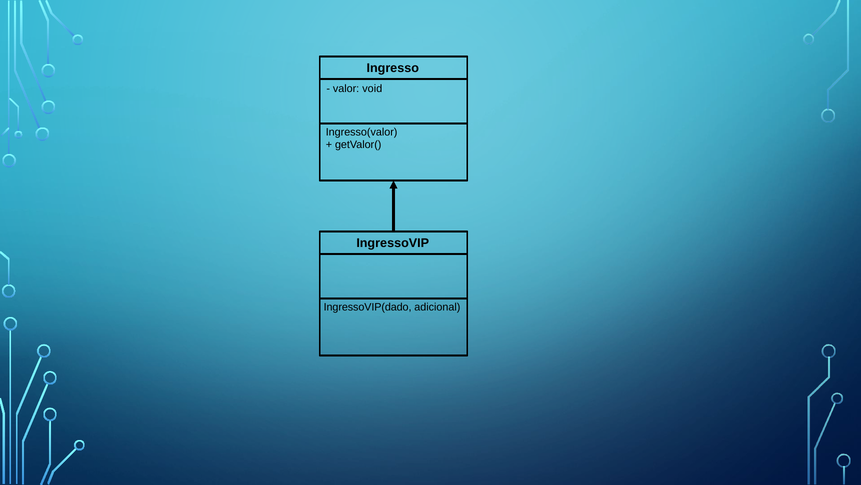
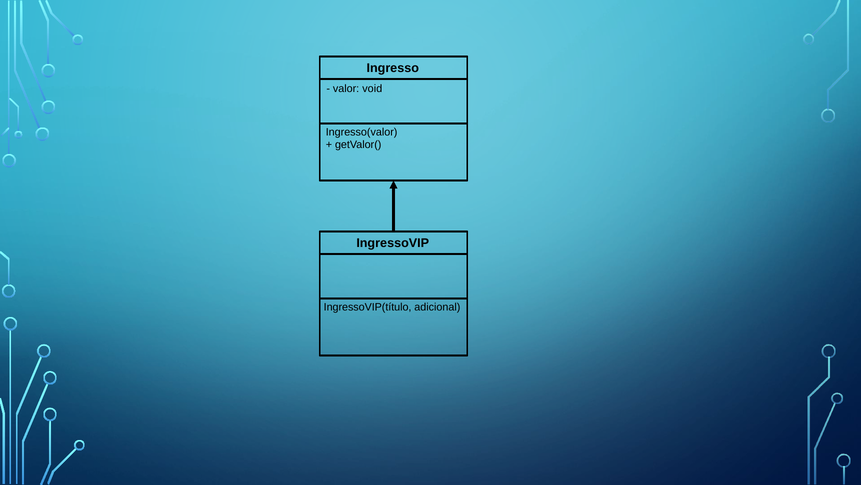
IngressoVIP(dado: IngressoVIP(dado -> IngressoVIP(título
